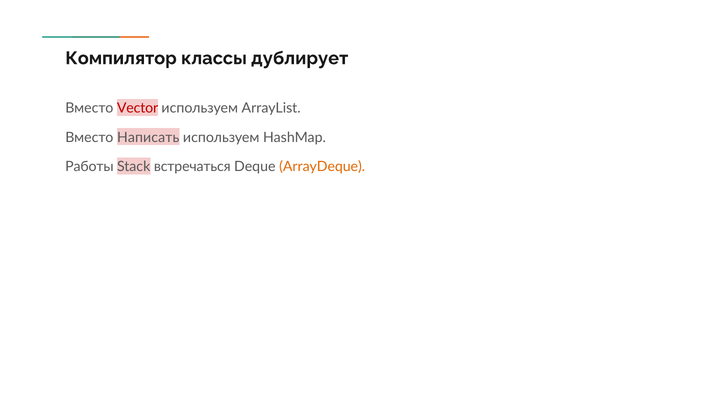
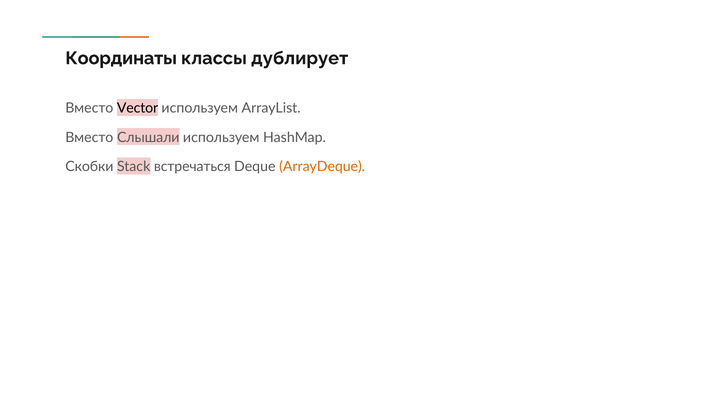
Компилятор: Компилятор -> Координаты
Vector colour: red -> black
Написать: Написать -> Слышали
Работы: Работы -> Скобки
